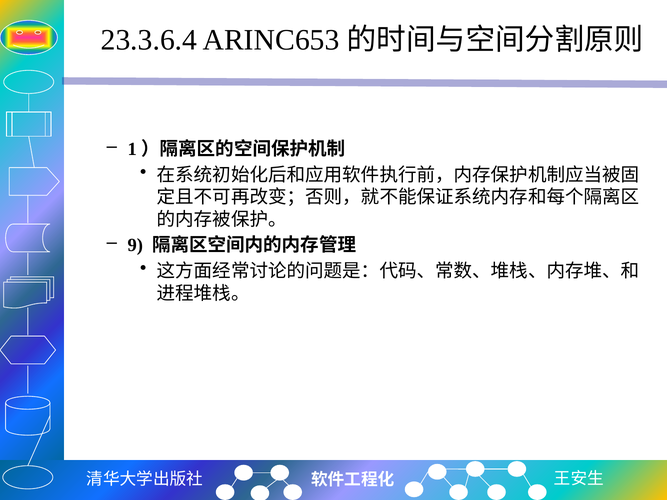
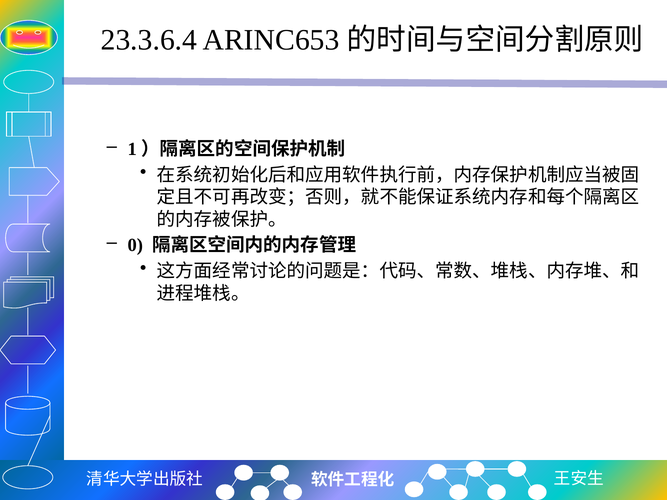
9: 9 -> 0
